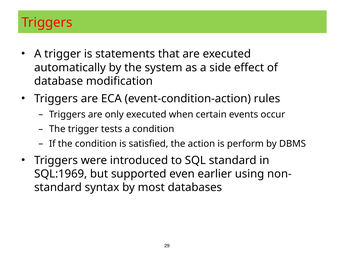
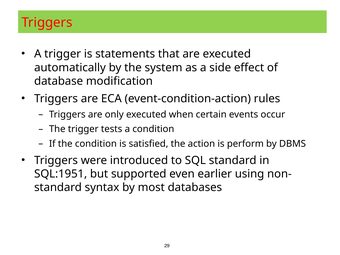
SQL:1969: SQL:1969 -> SQL:1951
